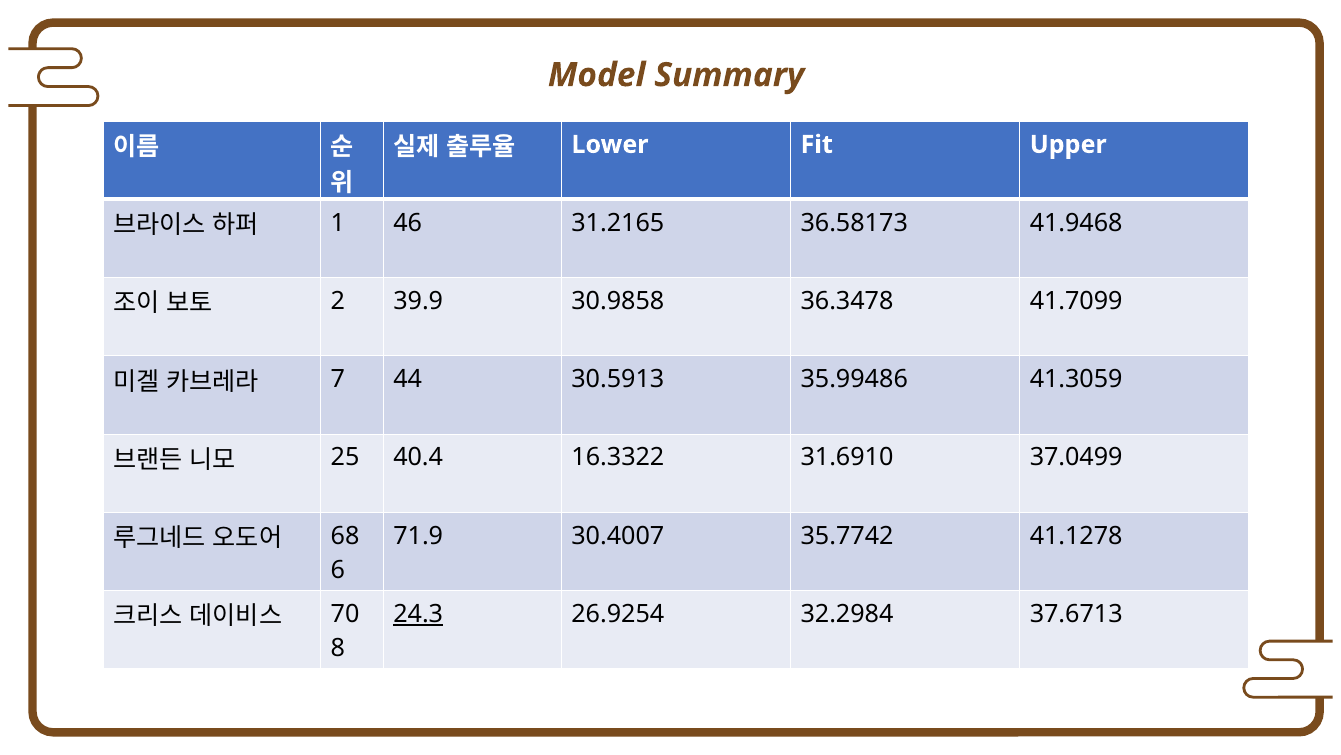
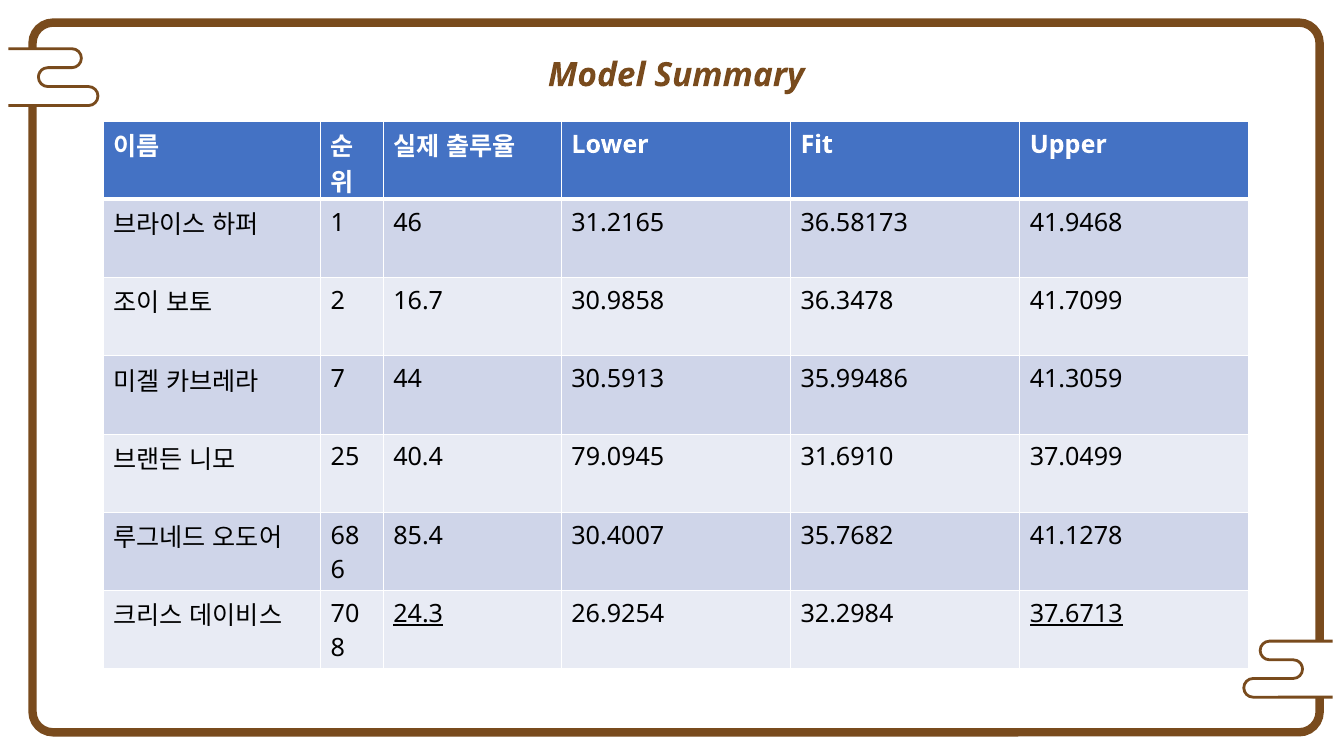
39.9: 39.9 -> 16.7
16.3322: 16.3322 -> 79.0945
71.9: 71.9 -> 85.4
35.7742: 35.7742 -> 35.7682
37.6713 underline: none -> present
